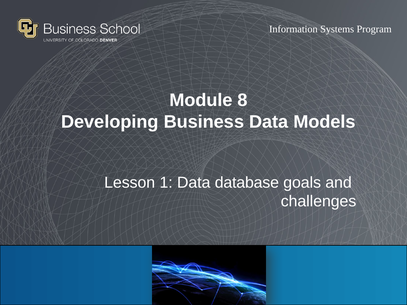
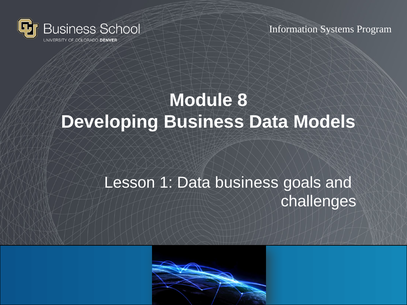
Data database: database -> business
